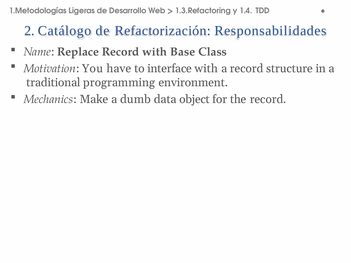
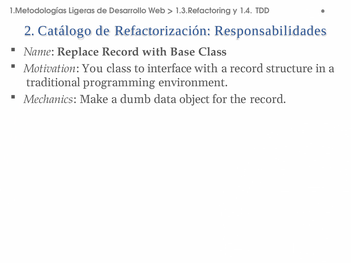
You have: have -> class
